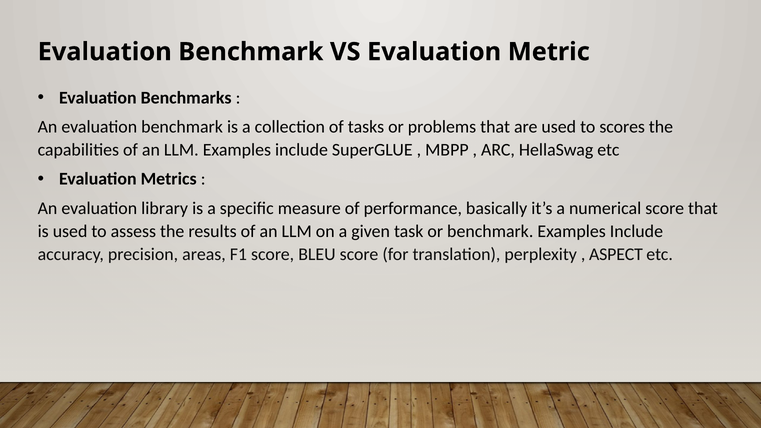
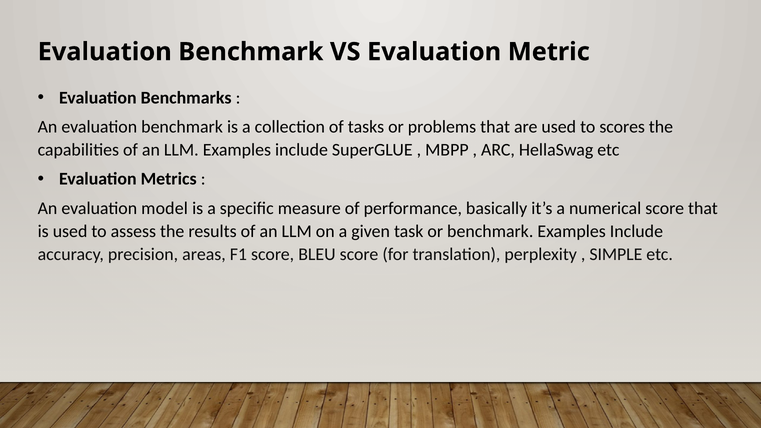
library: library -> model
ASPECT: ASPECT -> SIMPLE
